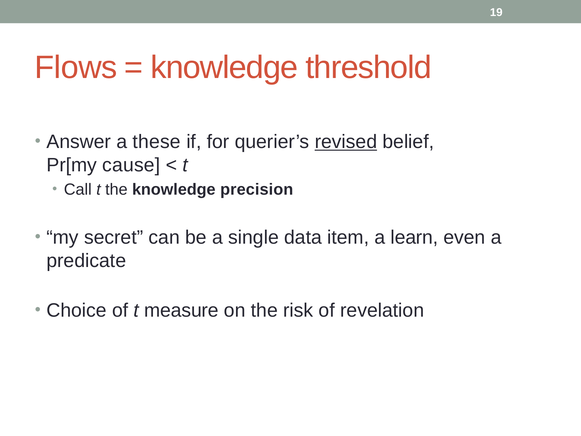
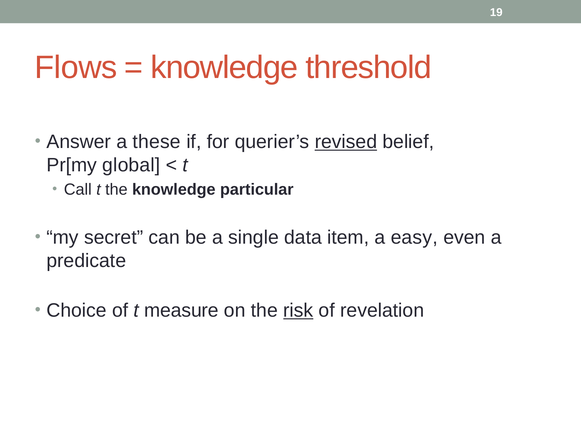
cause: cause -> global
precision: precision -> particular
learn: learn -> easy
risk underline: none -> present
